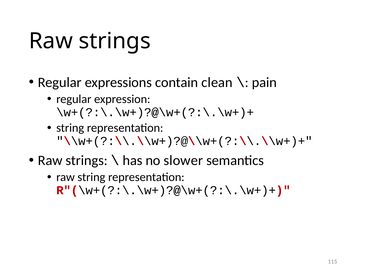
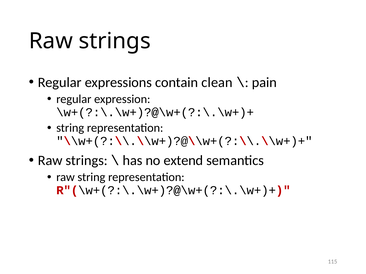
slower: slower -> extend
